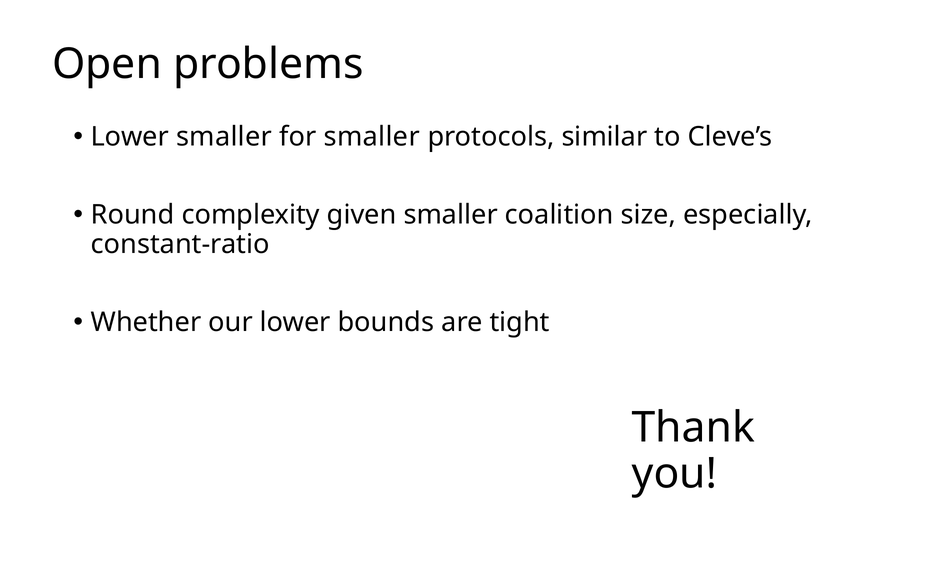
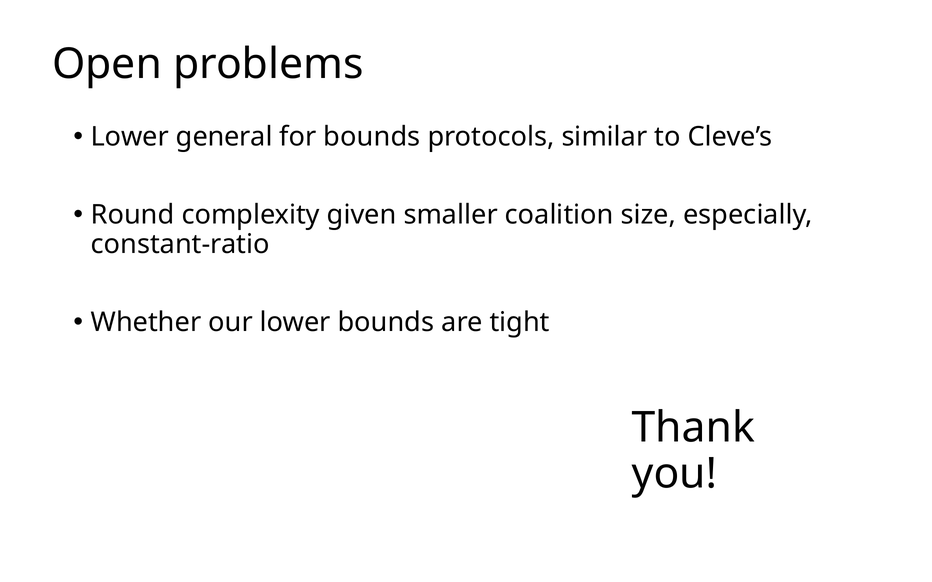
Lower smaller: smaller -> general
for smaller: smaller -> bounds
